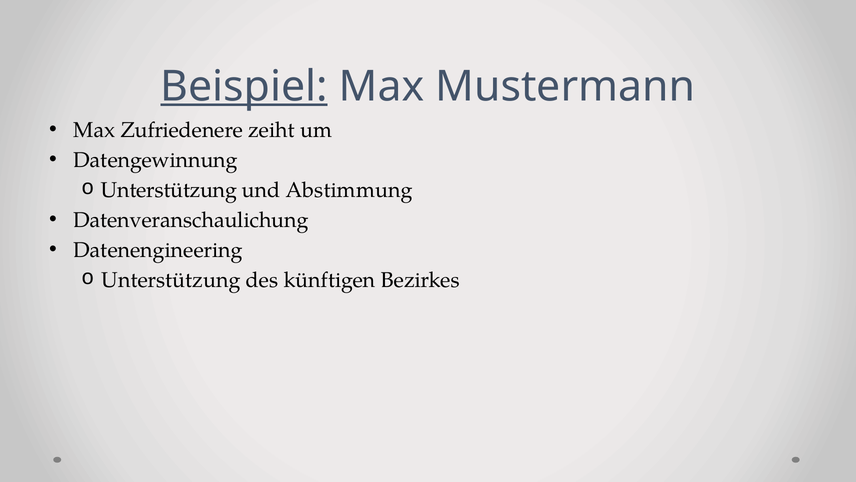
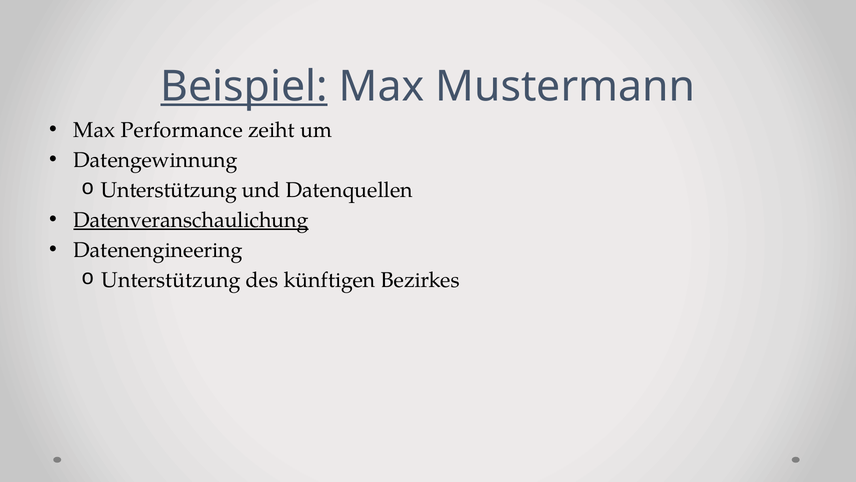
Zufriedenere: Zufriedenere -> Performance
Abstimmung: Abstimmung -> Datenquellen
Datenveranschaulichung underline: none -> present
